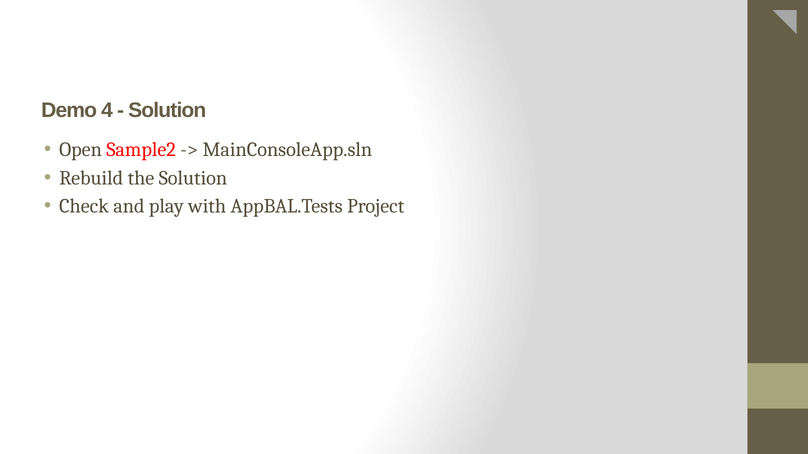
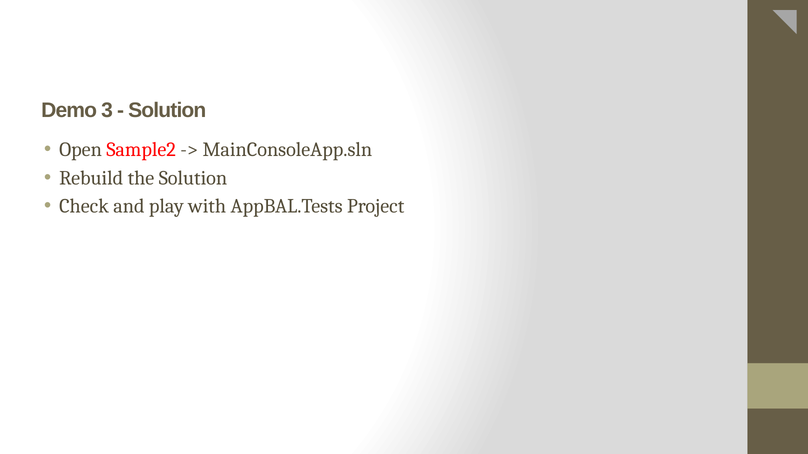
4: 4 -> 3
